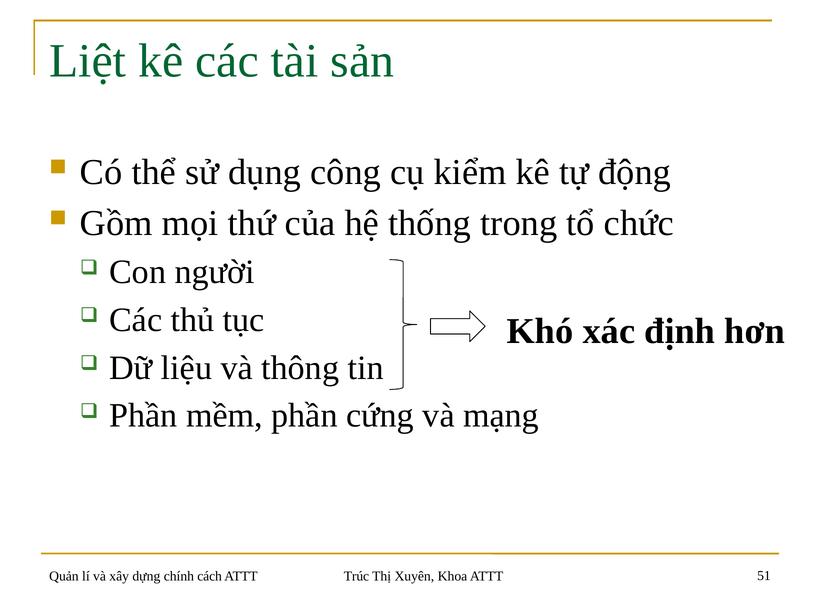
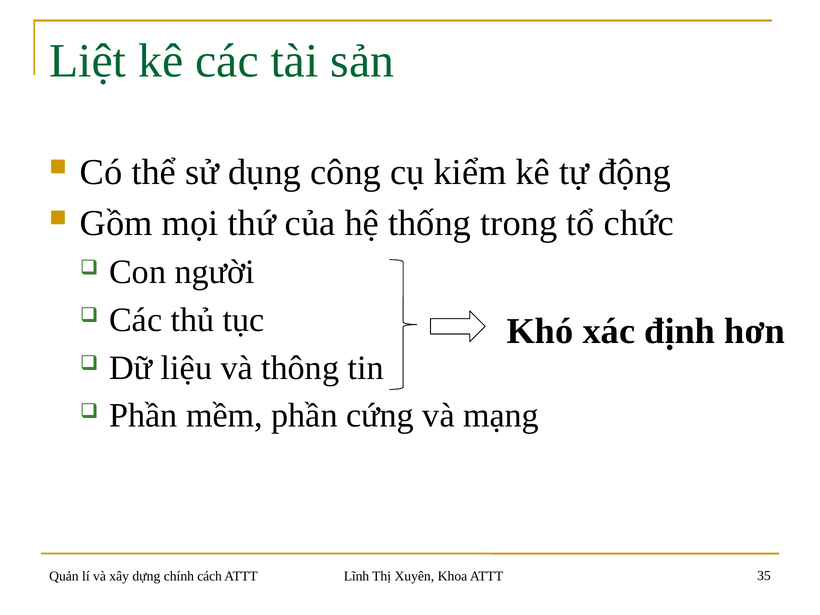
Trúc: Trúc -> Lĩnh
51: 51 -> 35
